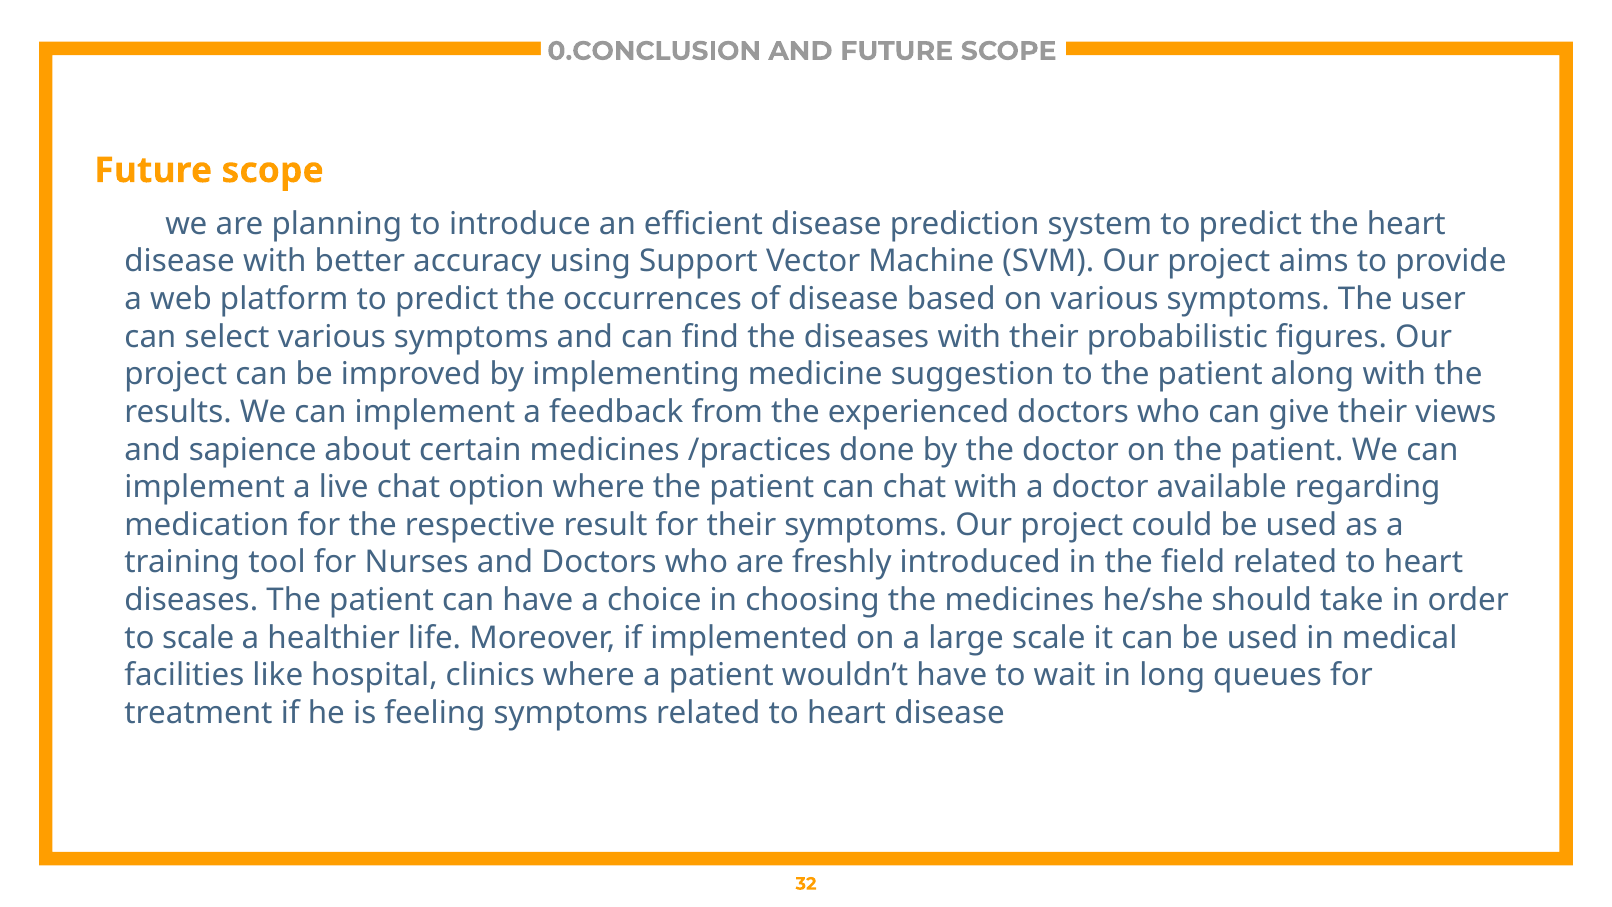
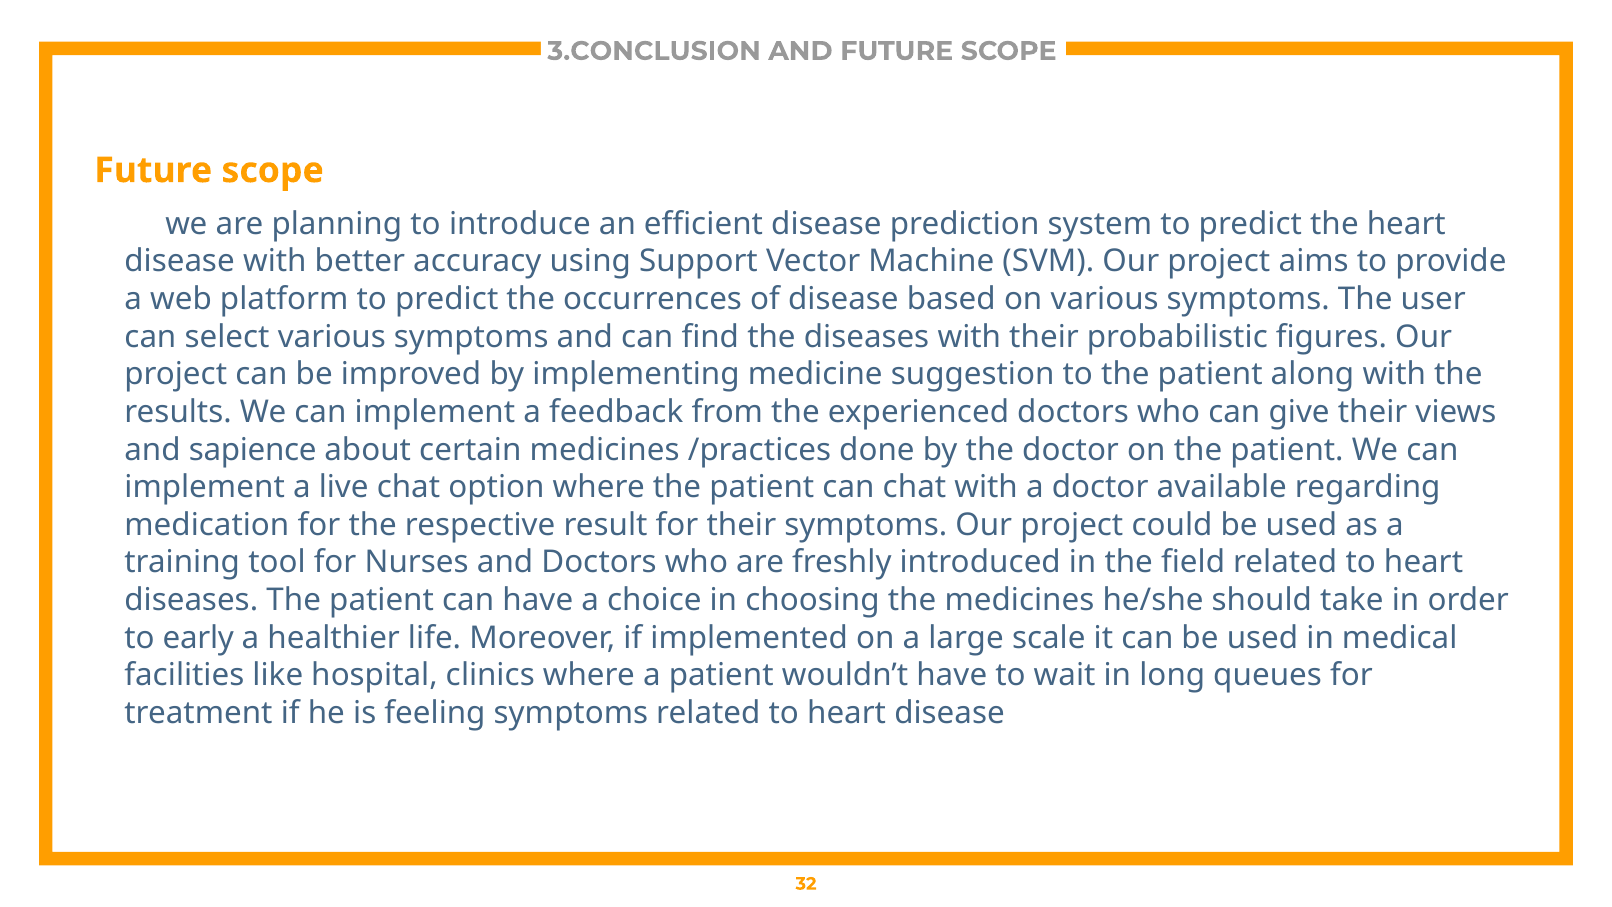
0.CONCLUSION: 0.CONCLUSION -> 3.CONCLUSION
to scale: scale -> early
